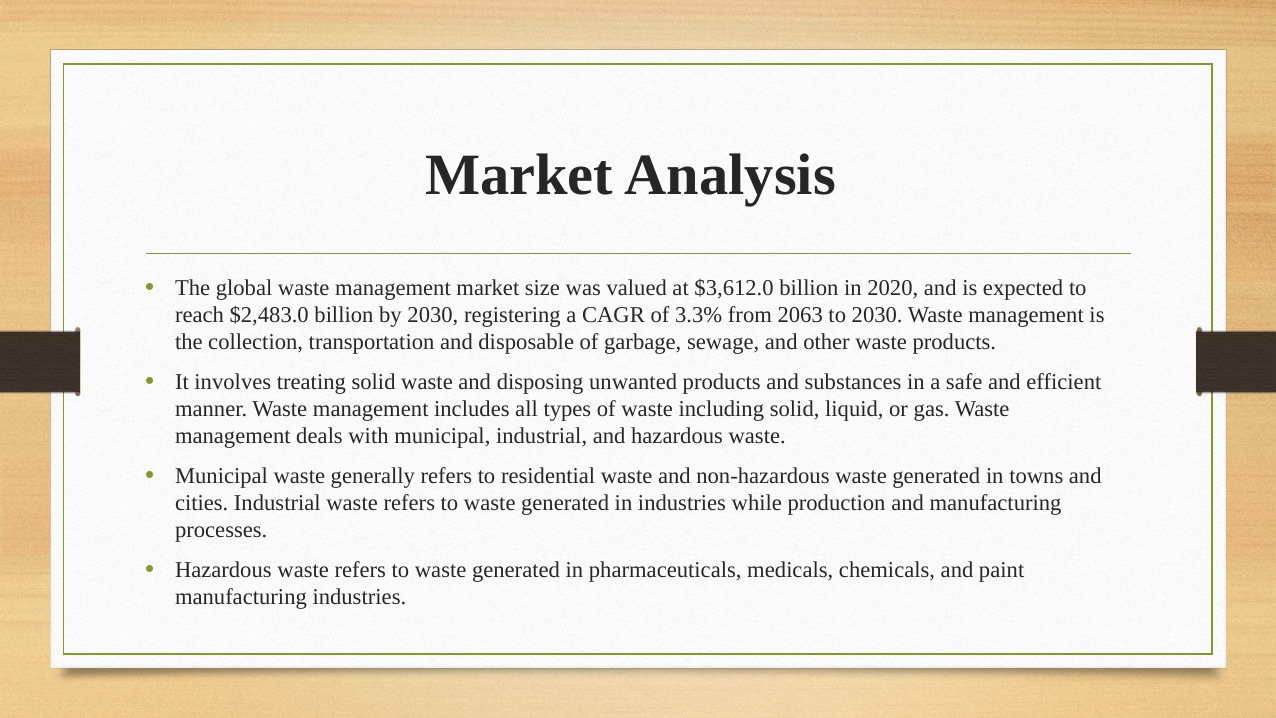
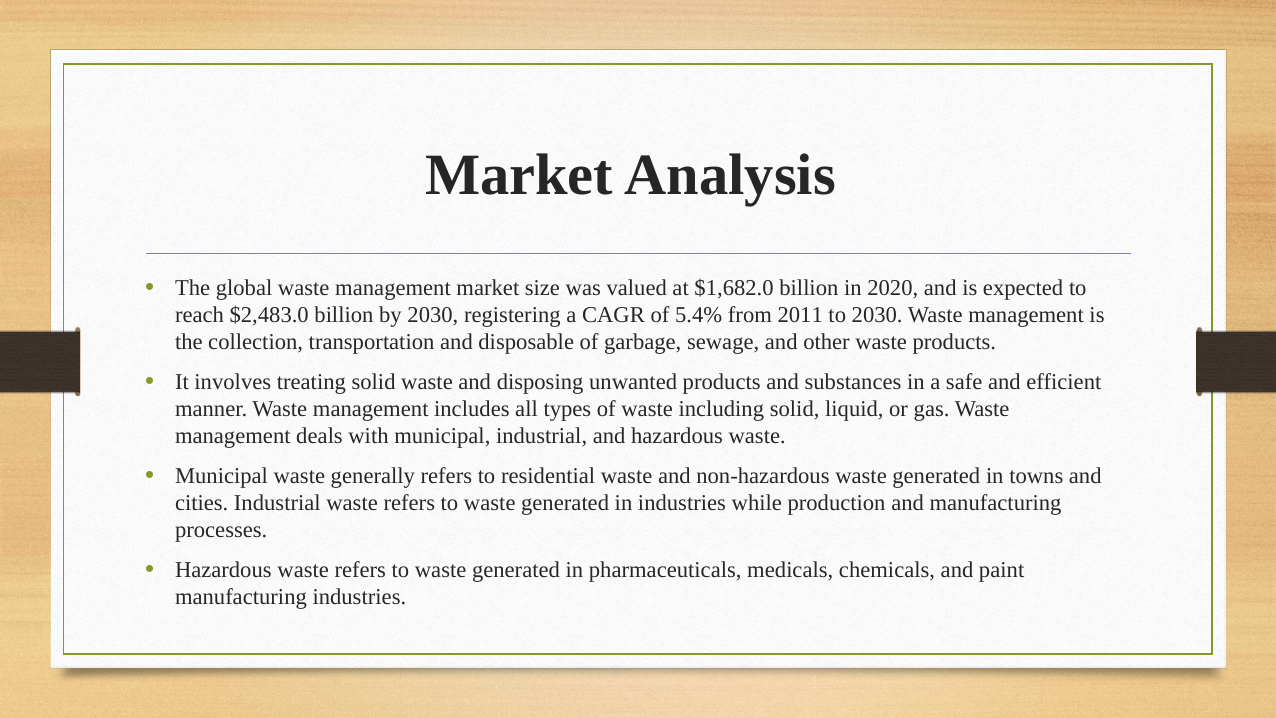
$3,612.0: $3,612.0 -> $1,682.0
3.3%: 3.3% -> 5.4%
2063: 2063 -> 2011
